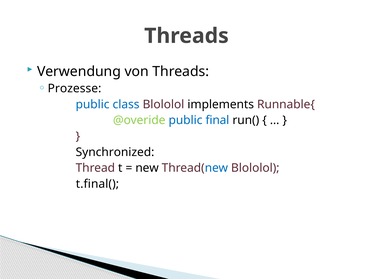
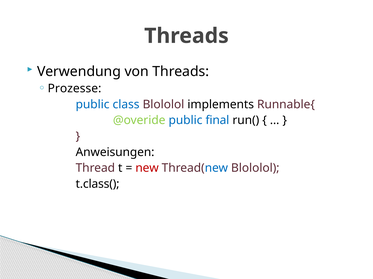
Synchronized: Synchronized -> Anweisungen
new colour: black -> red
t.final(: t.final( -> t.class(
